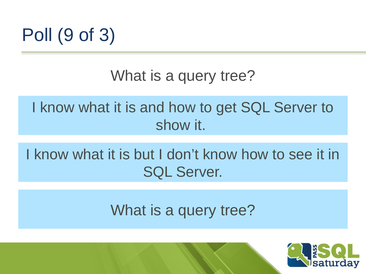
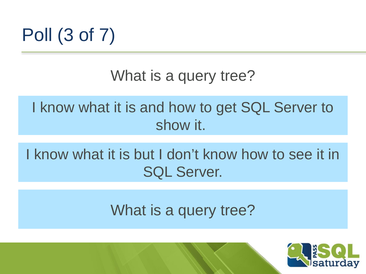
9: 9 -> 3
3: 3 -> 7
